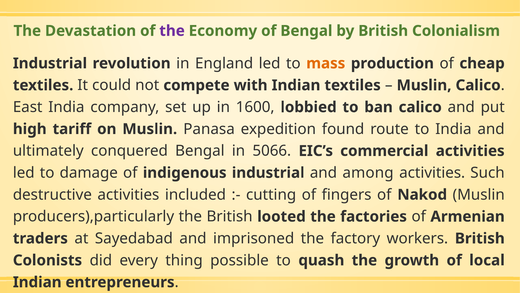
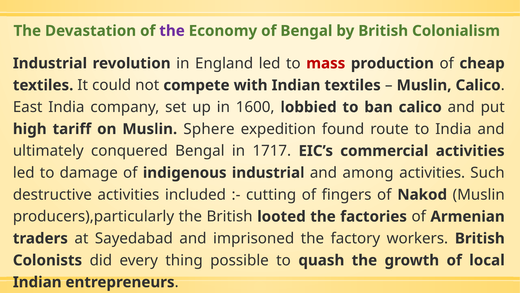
mass colour: orange -> red
Panasa: Panasa -> Sphere
5066: 5066 -> 1717
